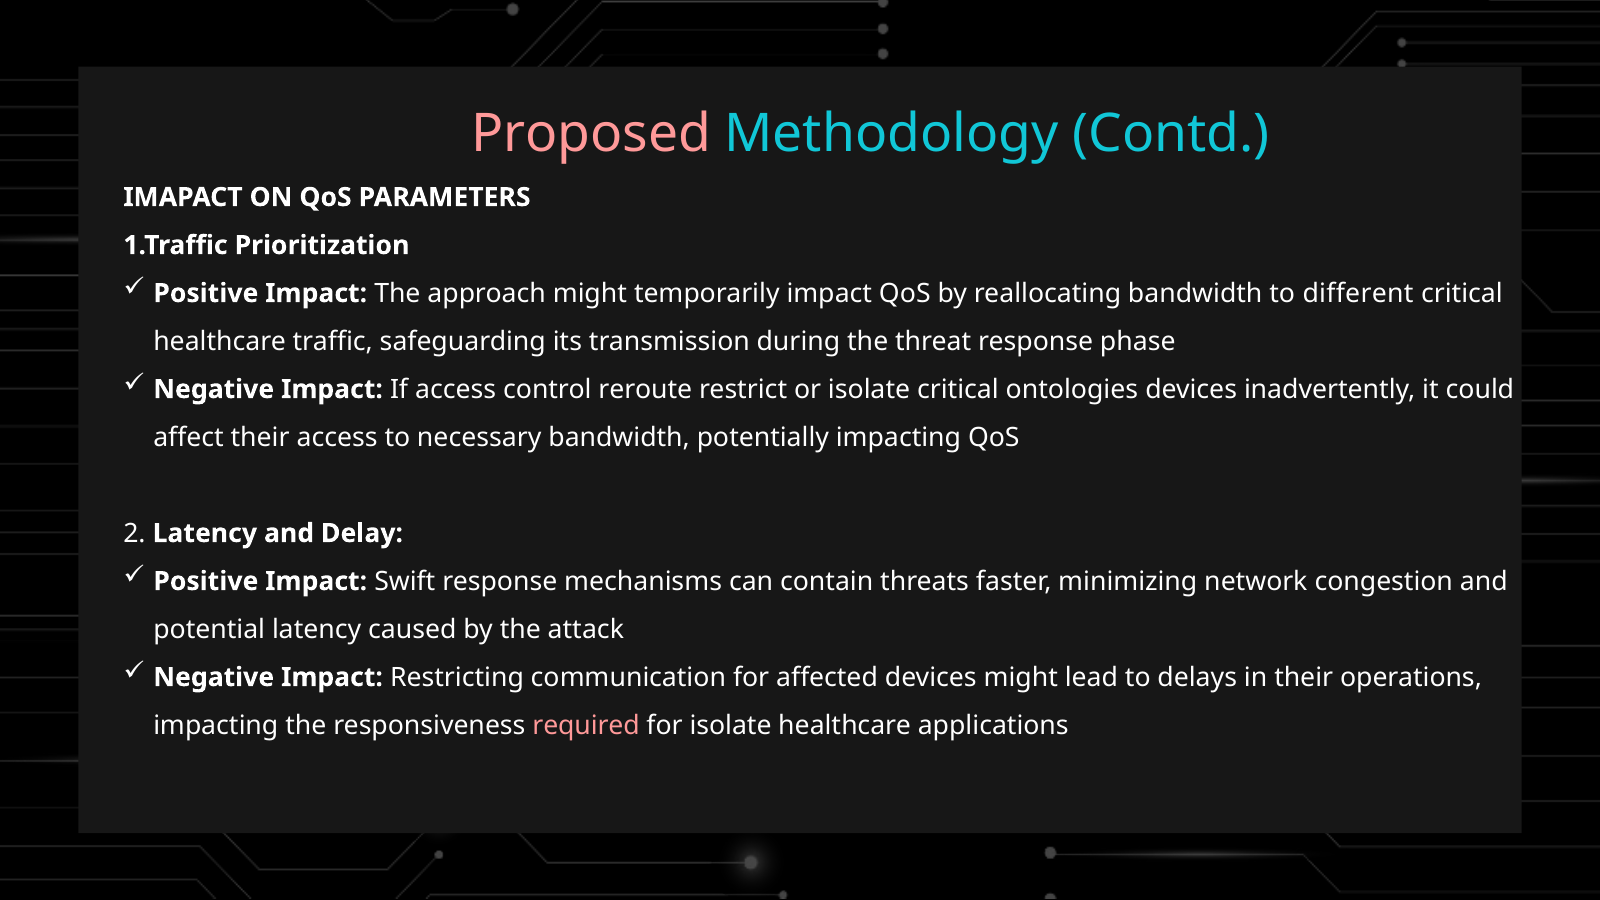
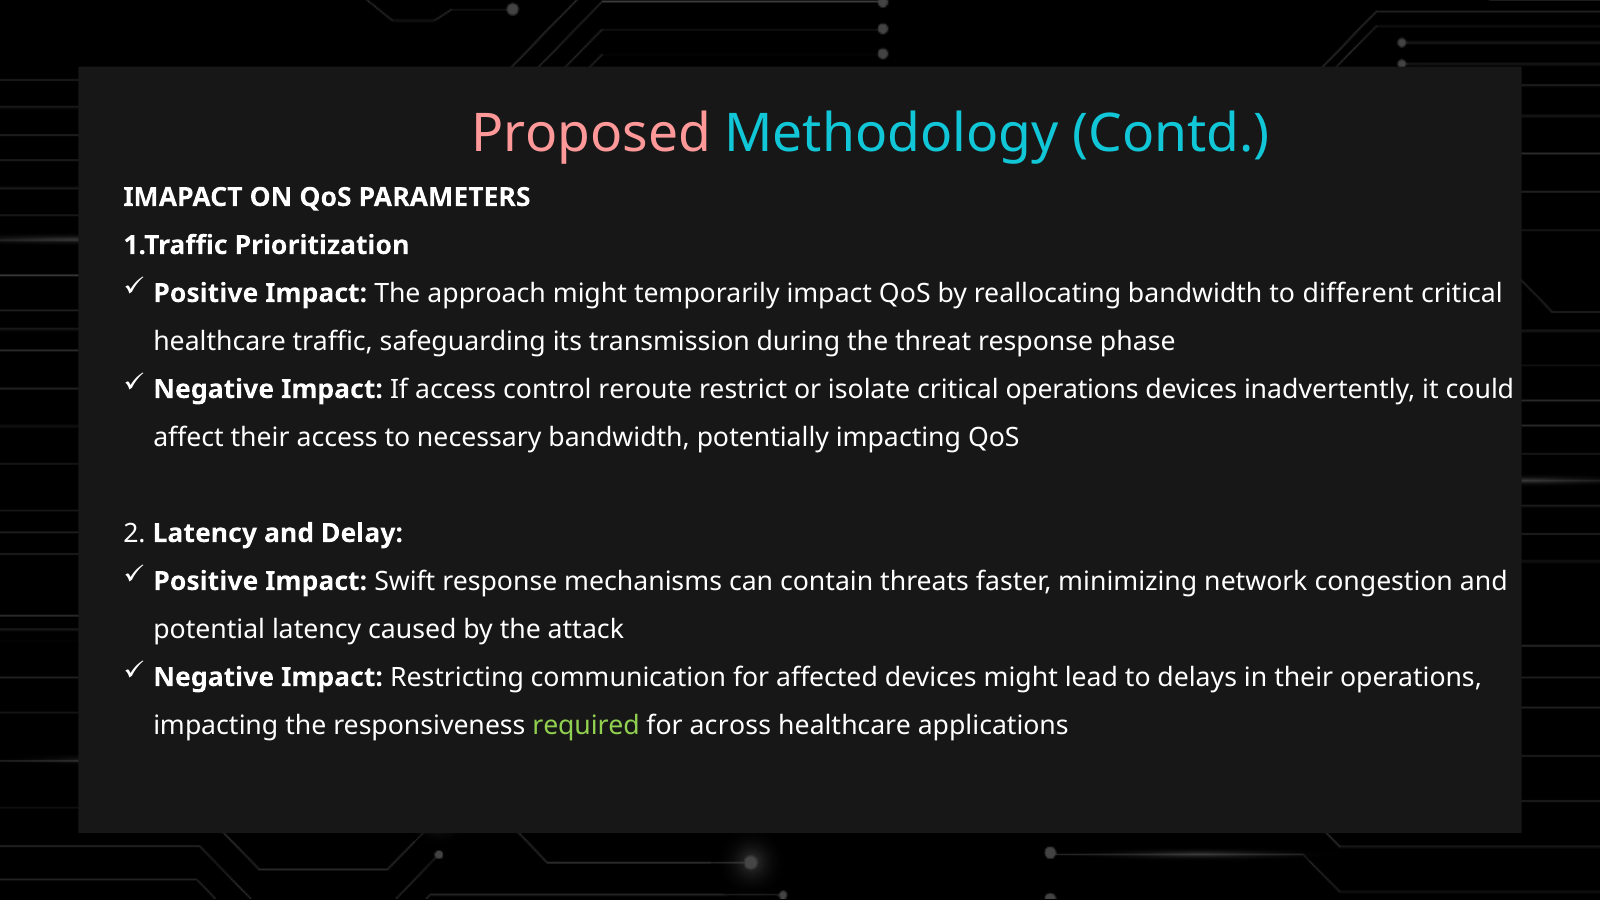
critical ontologies: ontologies -> operations
required colour: pink -> light green
for isolate: isolate -> across
